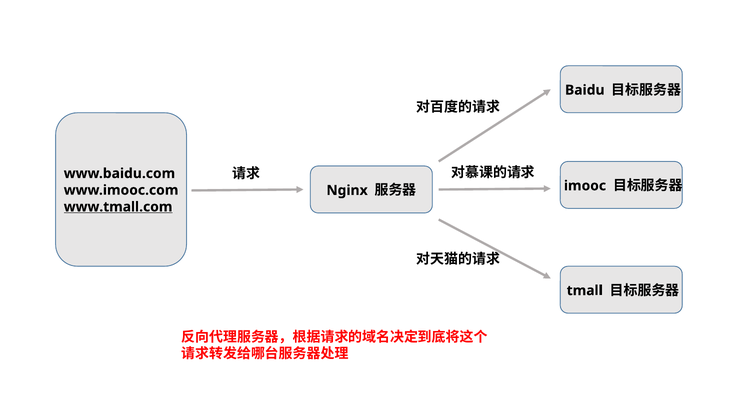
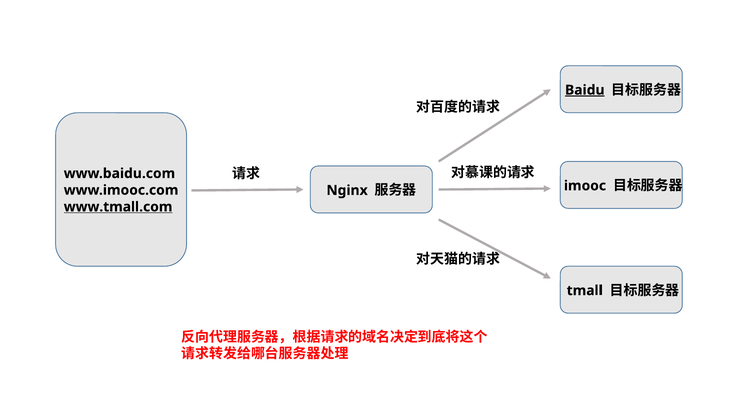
Baidu underline: none -> present
